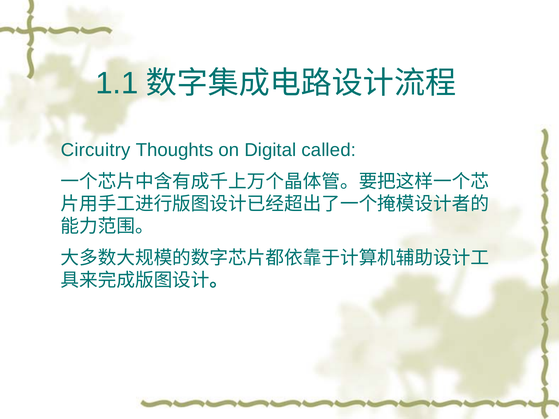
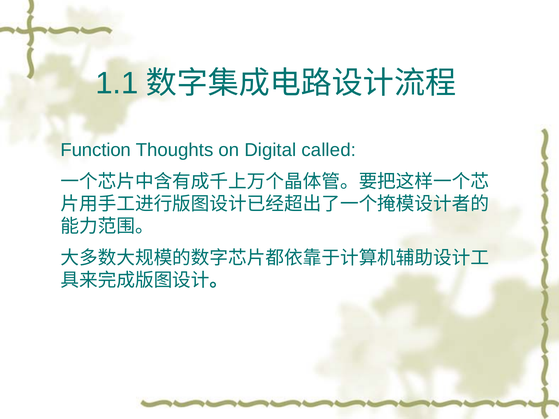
Circuitry: Circuitry -> Function
